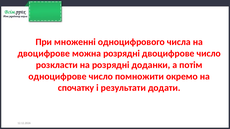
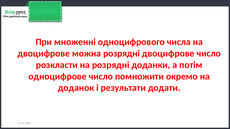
спочатку: спочатку -> доданок
